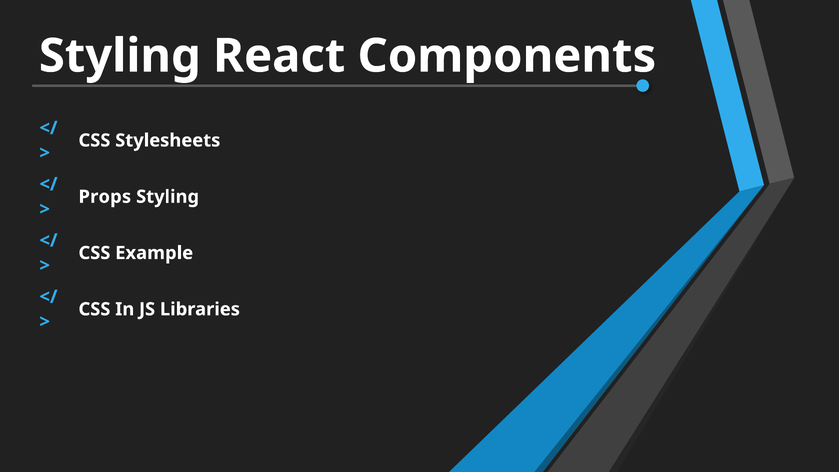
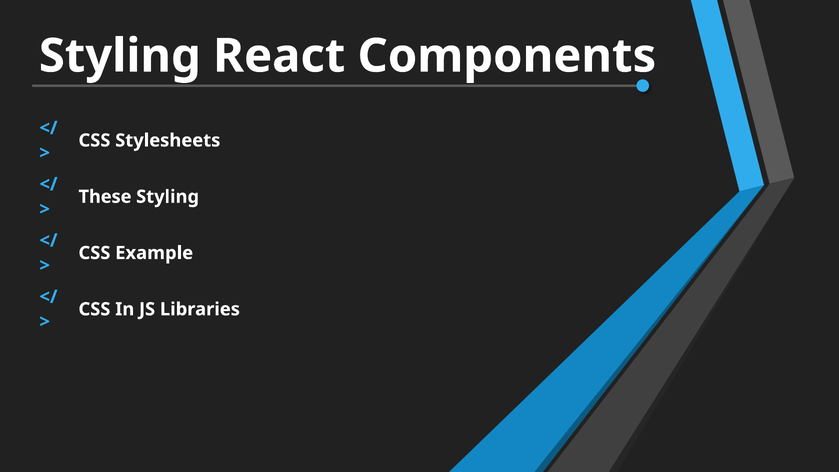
Props: Props -> These
